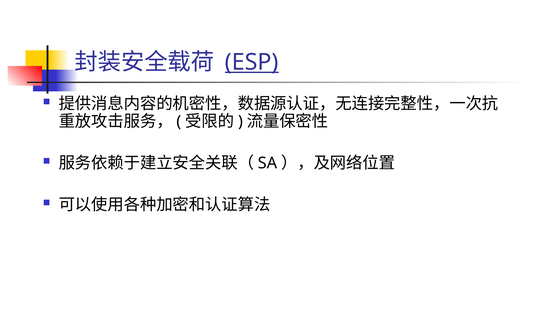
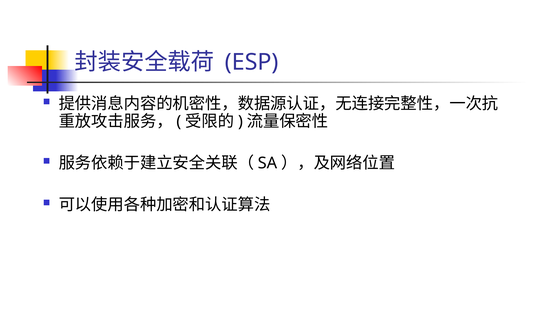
ESP underline: present -> none
